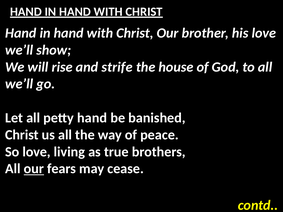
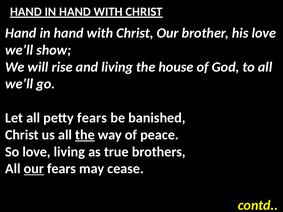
and strife: strife -> living
petty hand: hand -> fears
the at (85, 135) underline: none -> present
